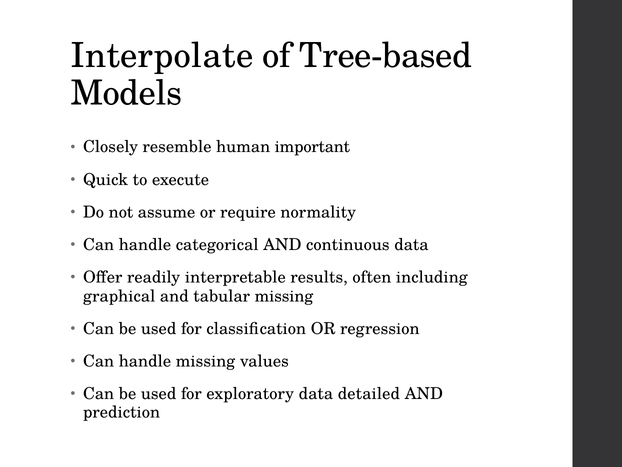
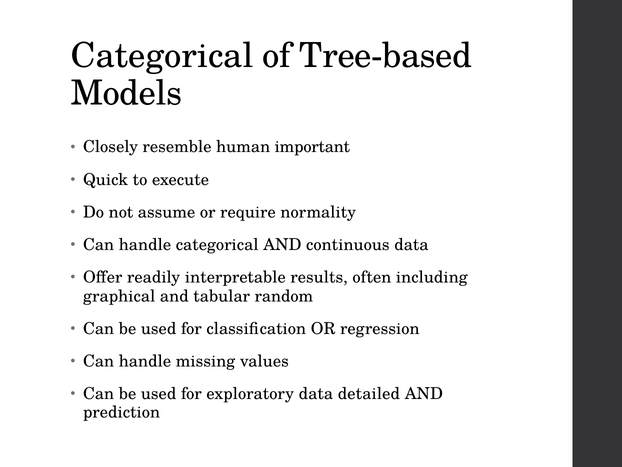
Interpolate at (162, 56): Interpolate -> Categorical
tabular missing: missing -> random
